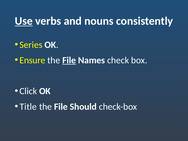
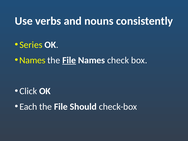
Use underline: present -> none
Ensure at (32, 60): Ensure -> Names
Title: Title -> Each
